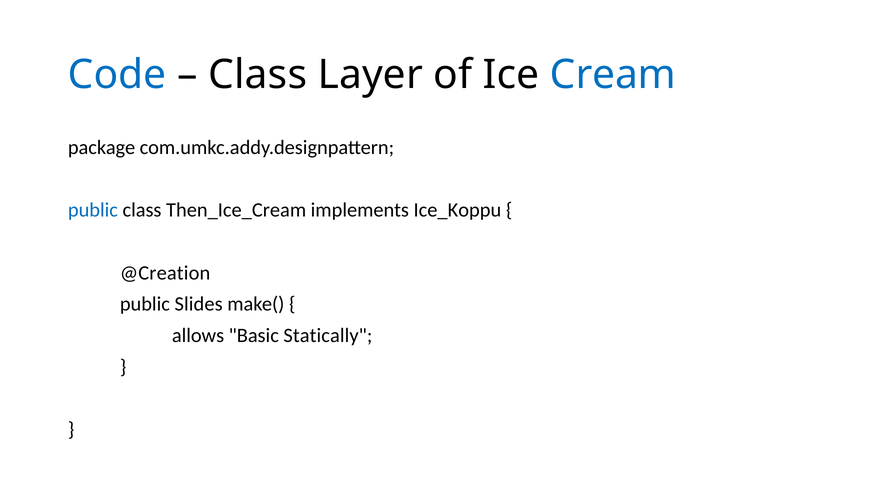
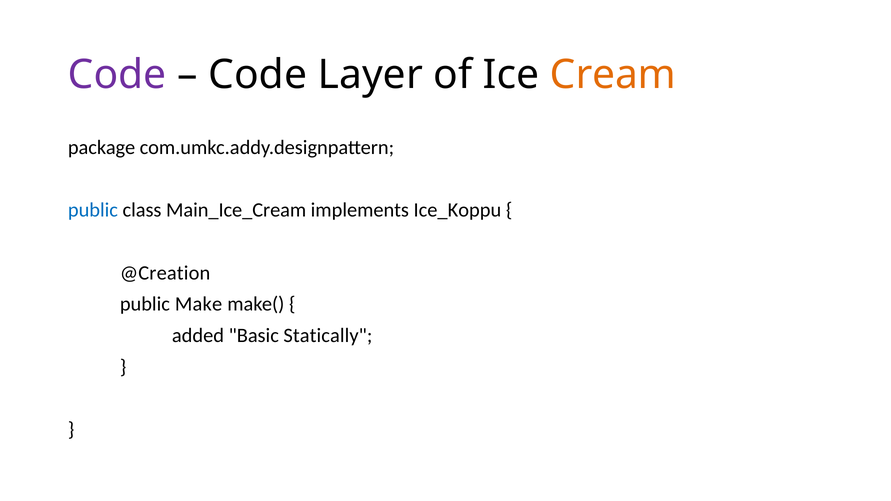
Code at (117, 75) colour: blue -> purple
Class at (258, 75): Class -> Code
Cream colour: blue -> orange
Then_Ice_Cream: Then_Ice_Cream -> Main_Ice_Cream
Slides: Slides -> Make
allows: allows -> added
